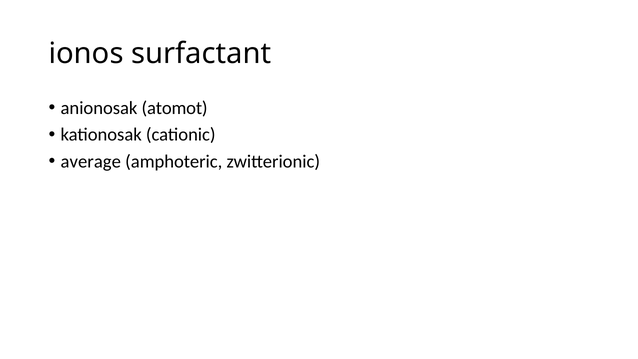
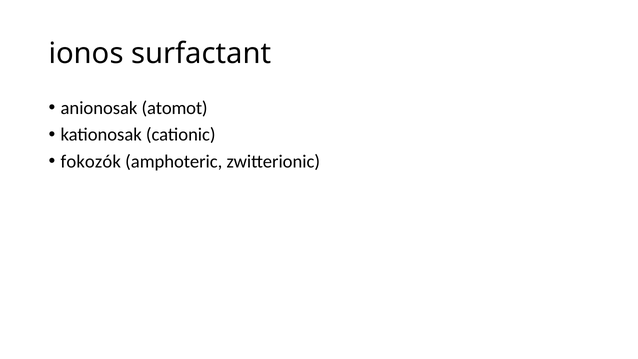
average: average -> fokozók
